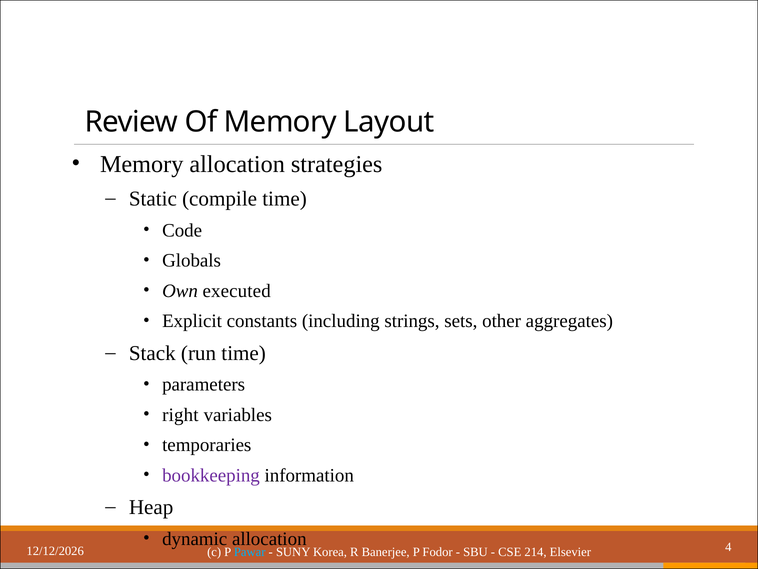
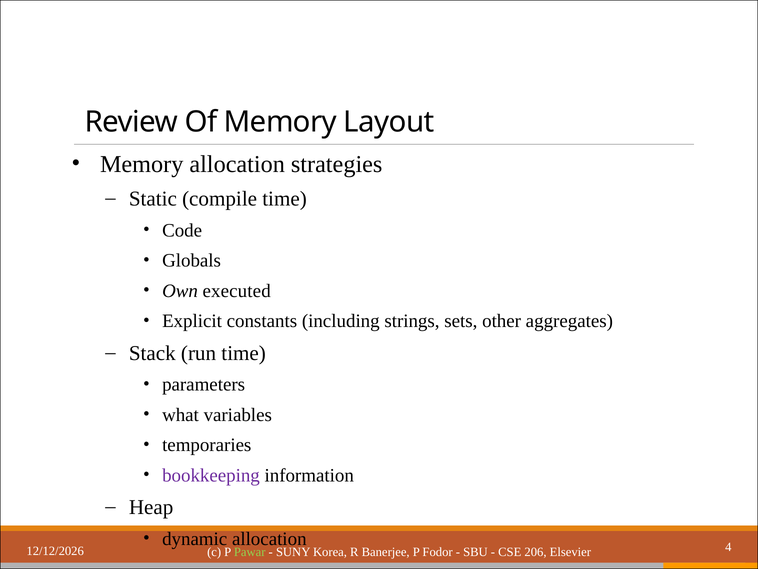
right: right -> what
Pawar colour: light blue -> light green
214: 214 -> 206
